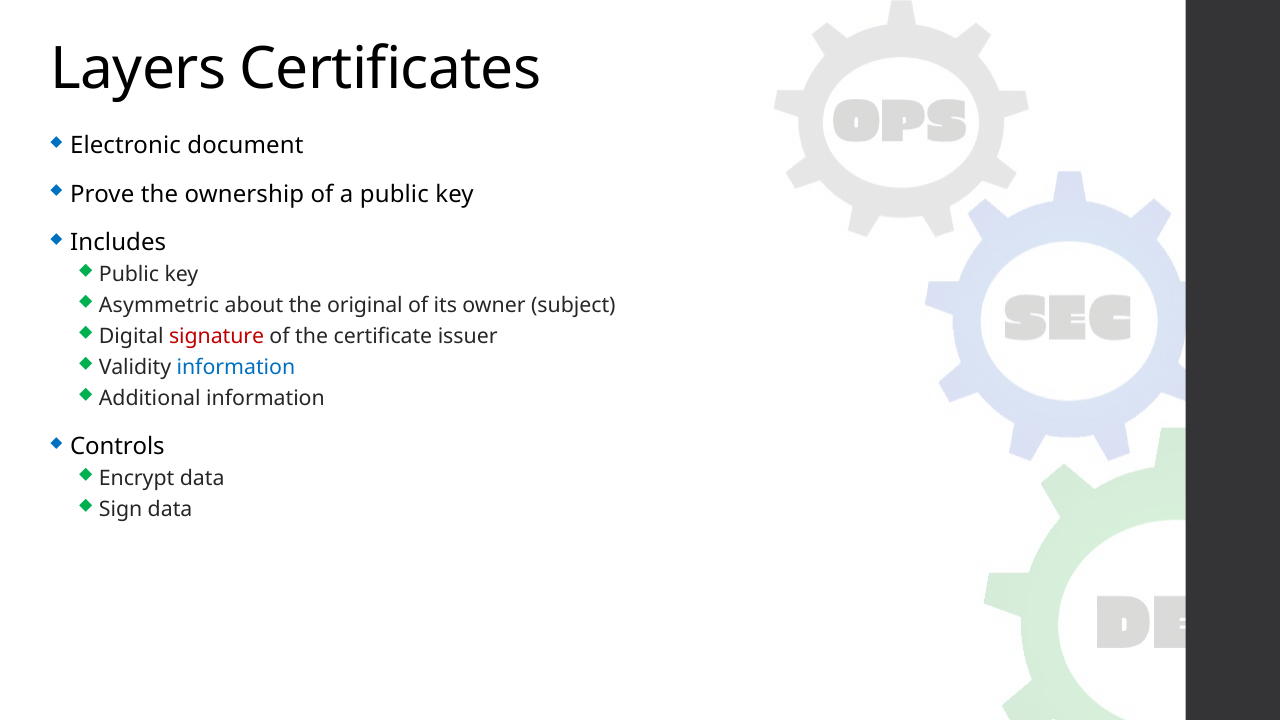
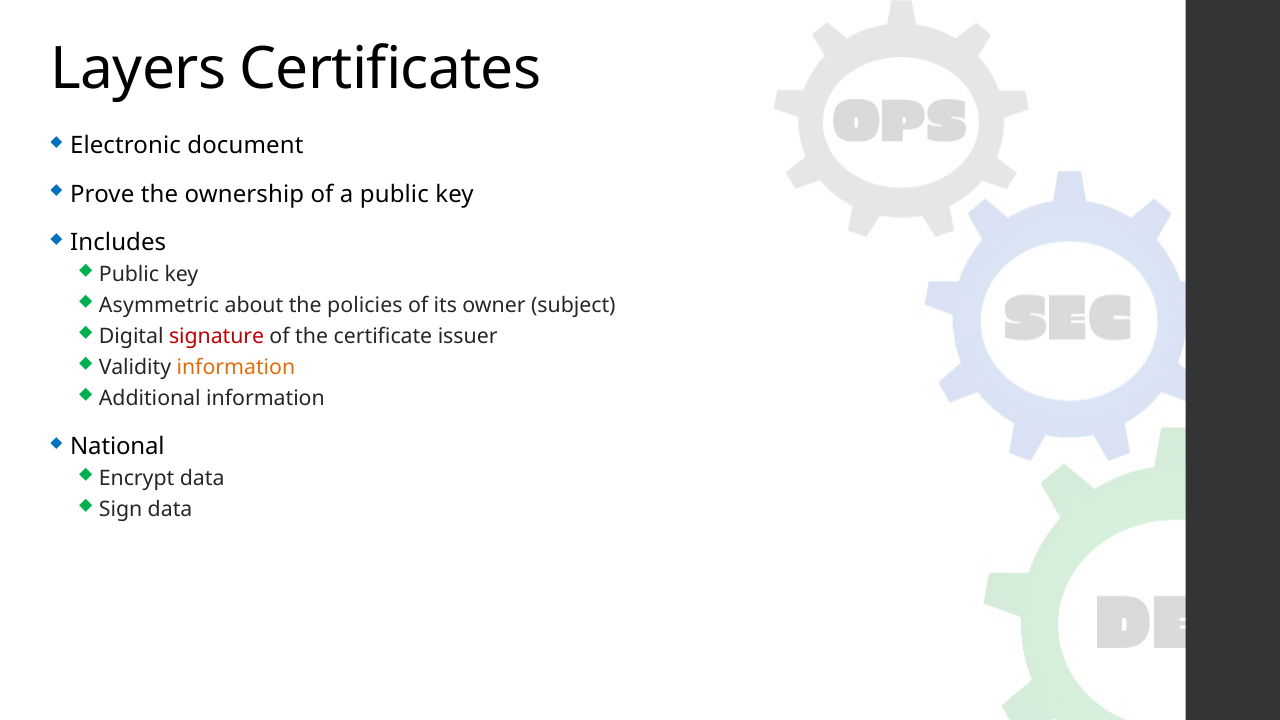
original: original -> policies
information at (236, 368) colour: blue -> orange
Controls: Controls -> National
